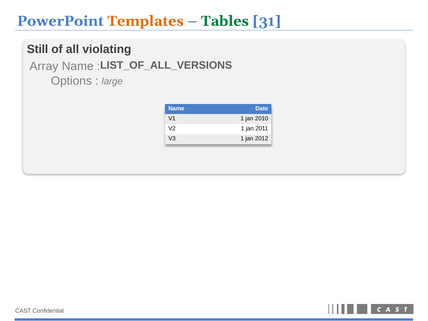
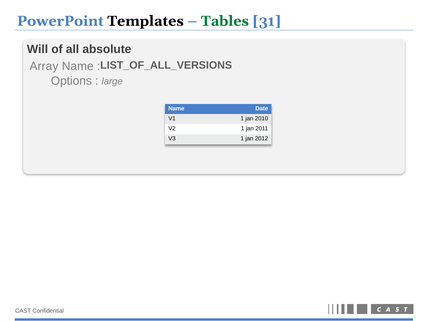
Templates colour: orange -> black
Still: Still -> Will
violating: violating -> absolute
